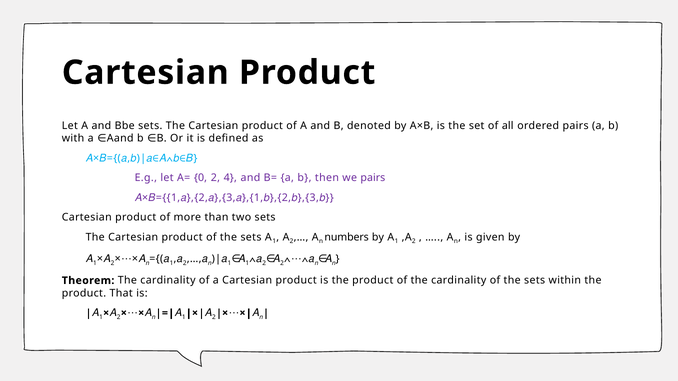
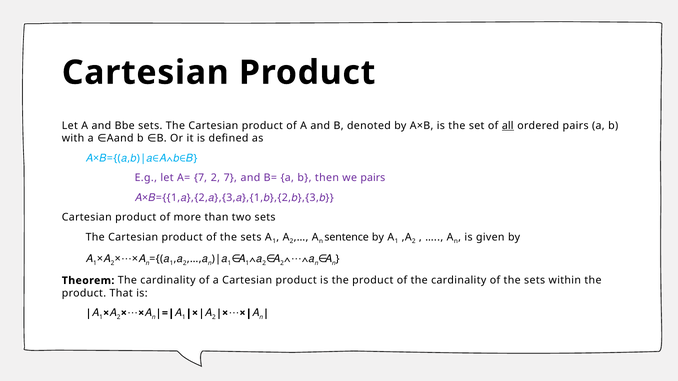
all underline: none -> present
A= 0: 0 -> 7
2 4: 4 -> 7
numbers: numbers -> sentence
